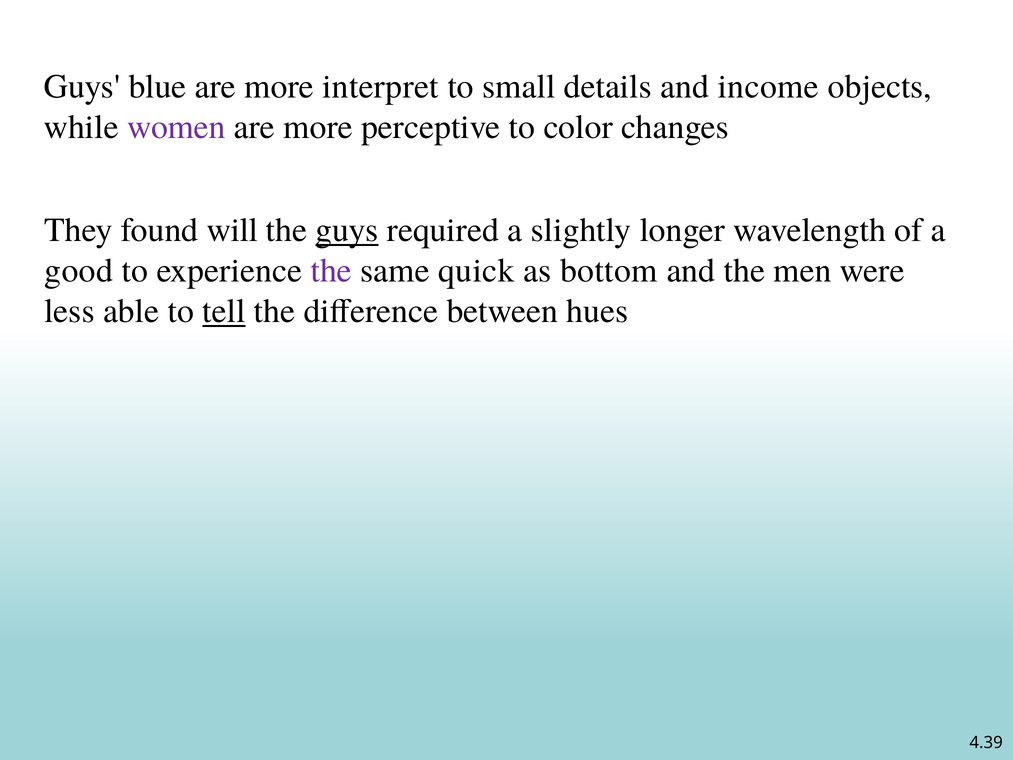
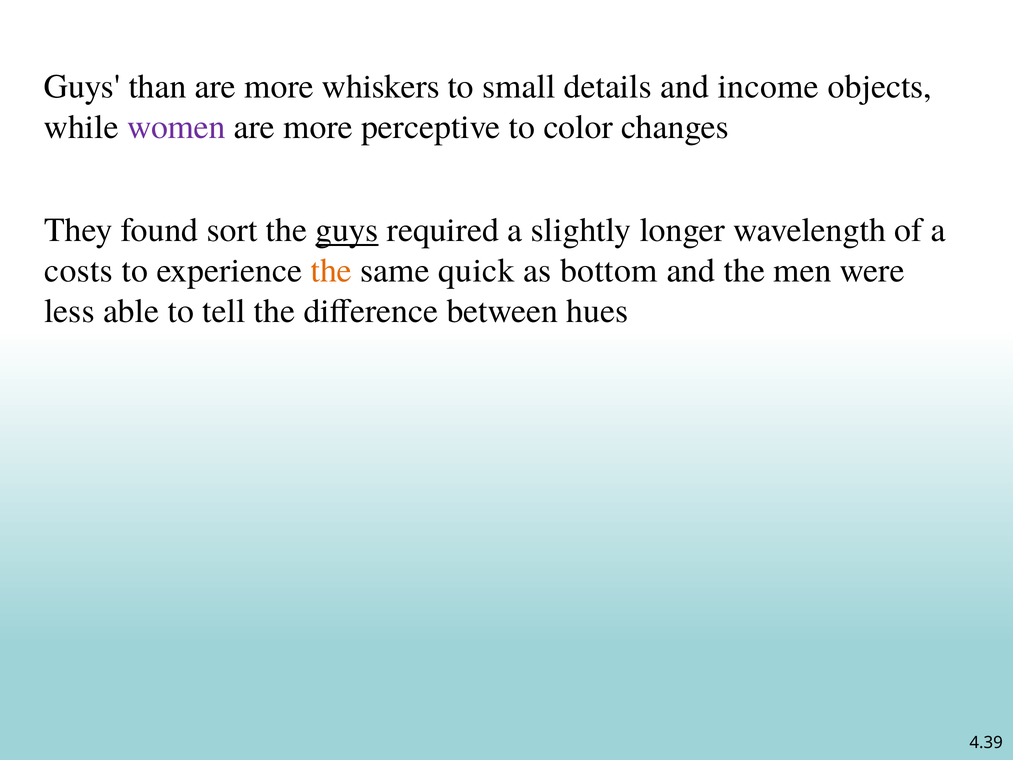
blue: blue -> than
interpret: interpret -> whiskers
will: will -> sort
good: good -> costs
the at (331, 271) colour: purple -> orange
tell underline: present -> none
